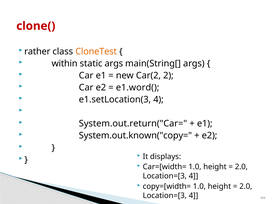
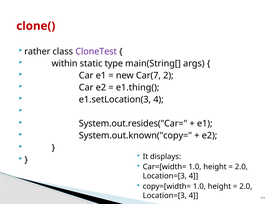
CloneTest colour: orange -> purple
static args: args -> type
Car(2: Car(2 -> Car(7
e1.word(: e1.word( -> e1.thing(
System.out.return("Car=: System.out.return("Car= -> System.out.resides("Car=
